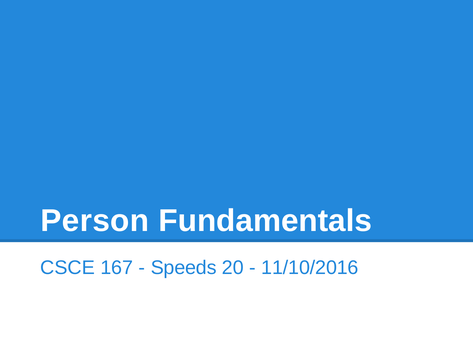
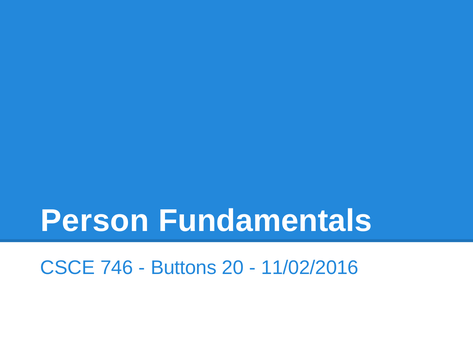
167: 167 -> 746
Speeds: Speeds -> Buttons
11/10/2016: 11/10/2016 -> 11/02/2016
